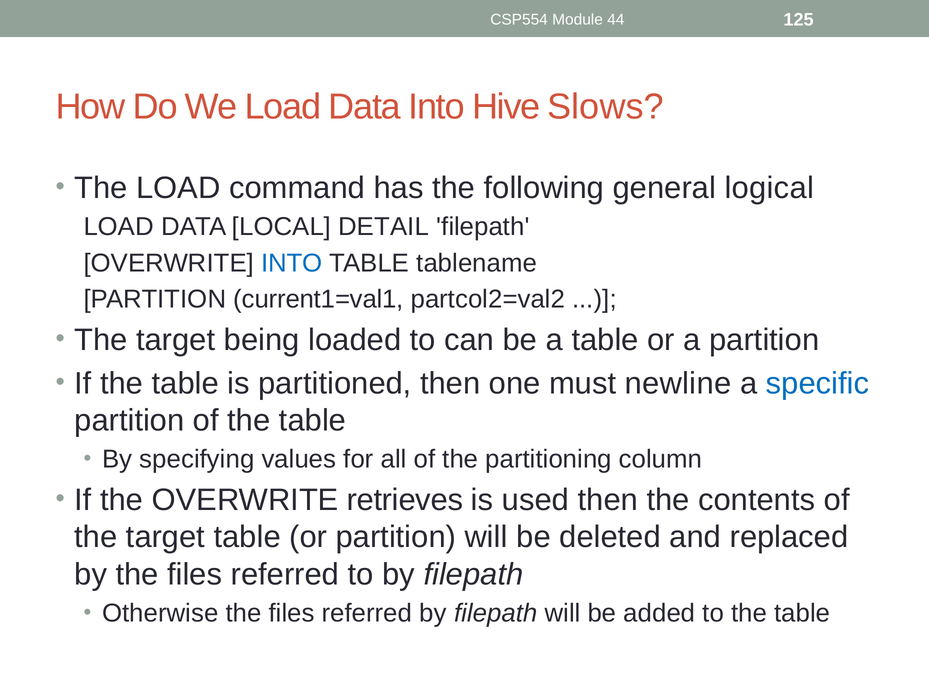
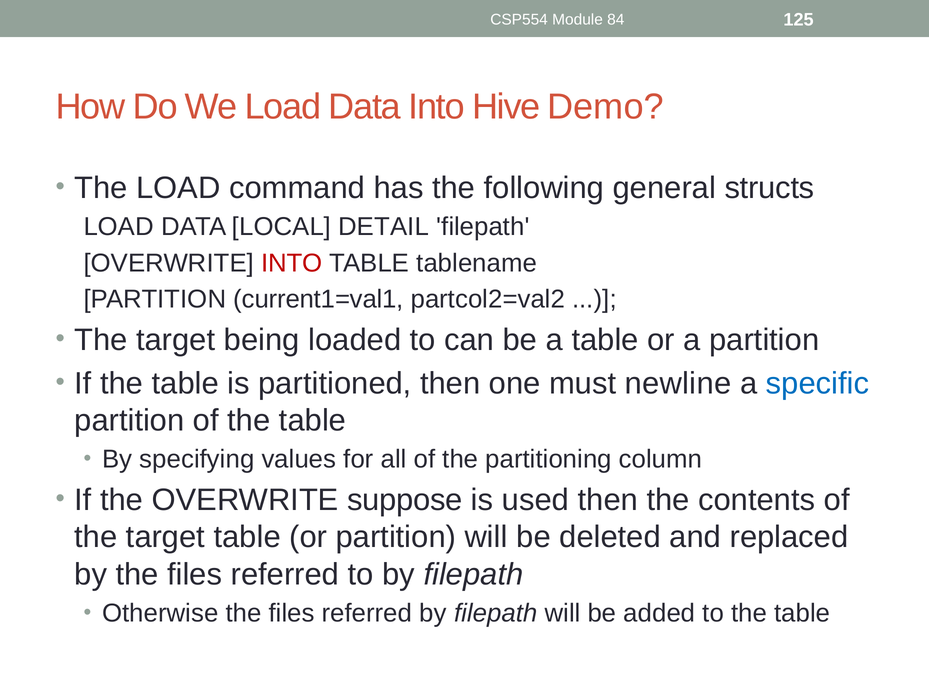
44: 44 -> 84
Slows: Slows -> Demo
logical: logical -> structs
INTO at (292, 263) colour: blue -> red
retrieves: retrieves -> suppose
